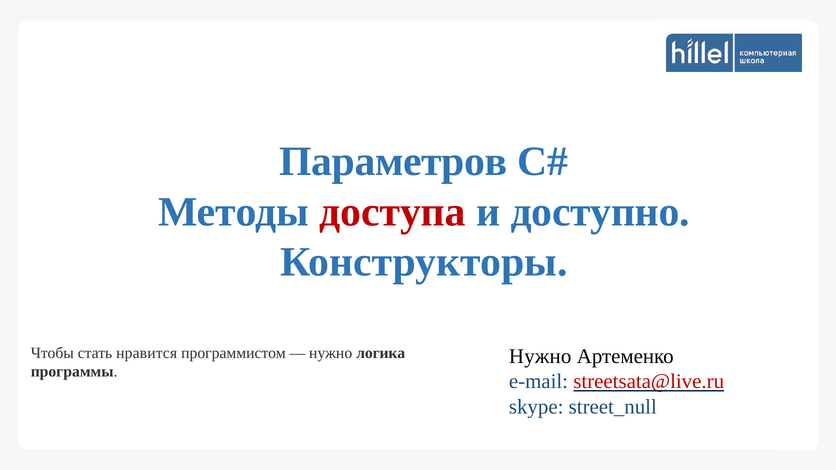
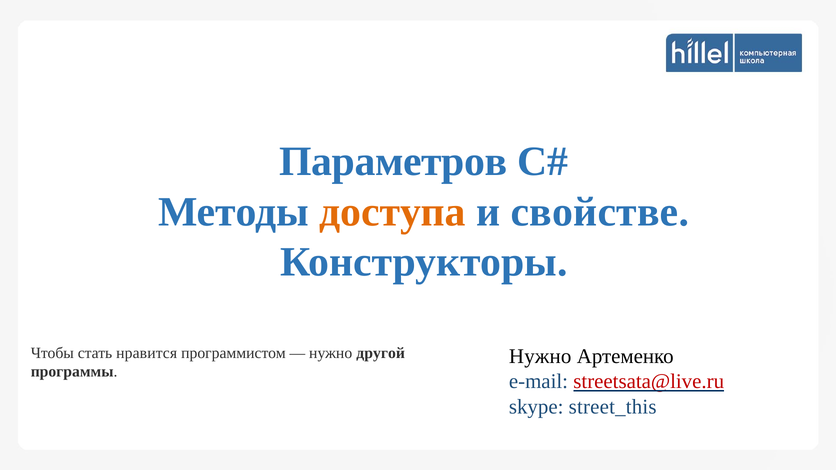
доступа colour: red -> orange
доступно: доступно -> свойстве
логика: логика -> другой
street_null: street_null -> street_this
